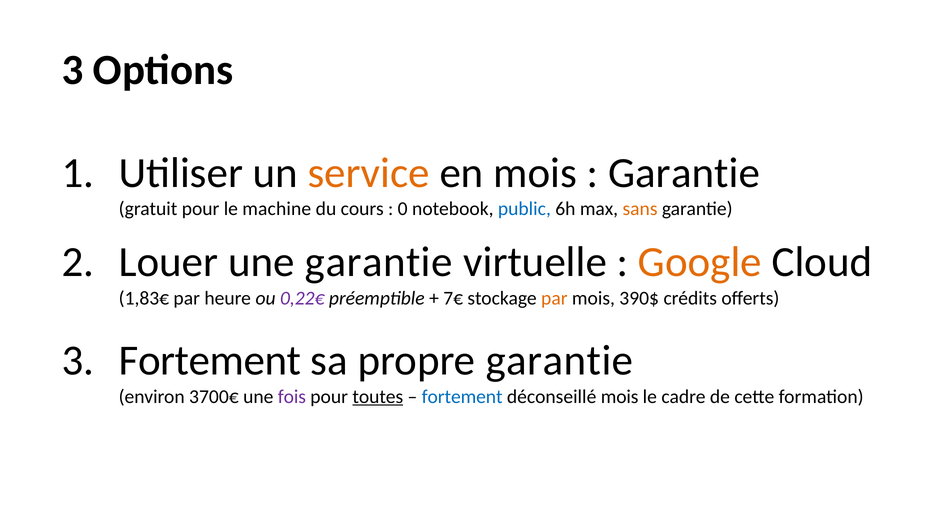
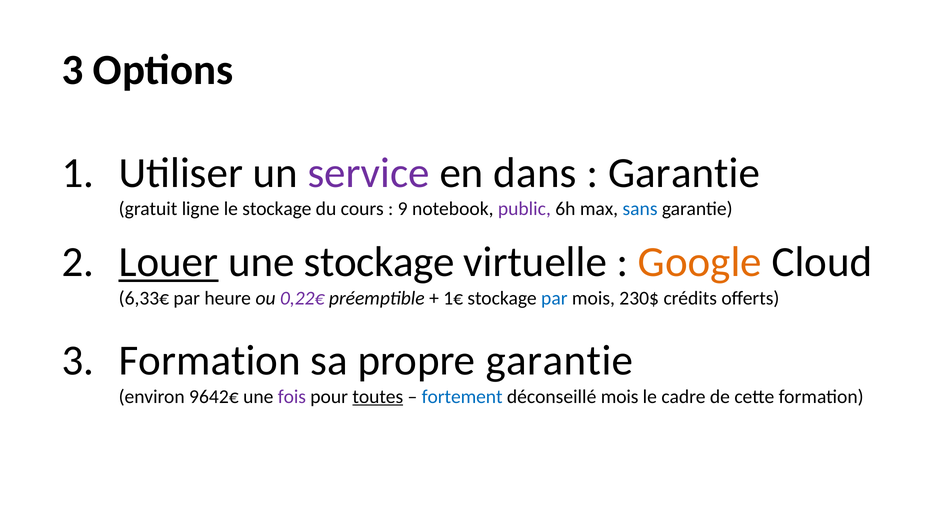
service colour: orange -> purple
en mois: mois -> dans
gratuit pour: pour -> ligne
le machine: machine -> stockage
0: 0 -> 9
public colour: blue -> purple
sans colour: orange -> blue
Louer underline: none -> present
une garantie: garantie -> stockage
1,83€: 1,83€ -> 6,33€
7€: 7€ -> 1€
par at (554, 298) colour: orange -> blue
390$: 390$ -> 230$
3 Fortement: Fortement -> Formation
3700€: 3700€ -> 9642€
